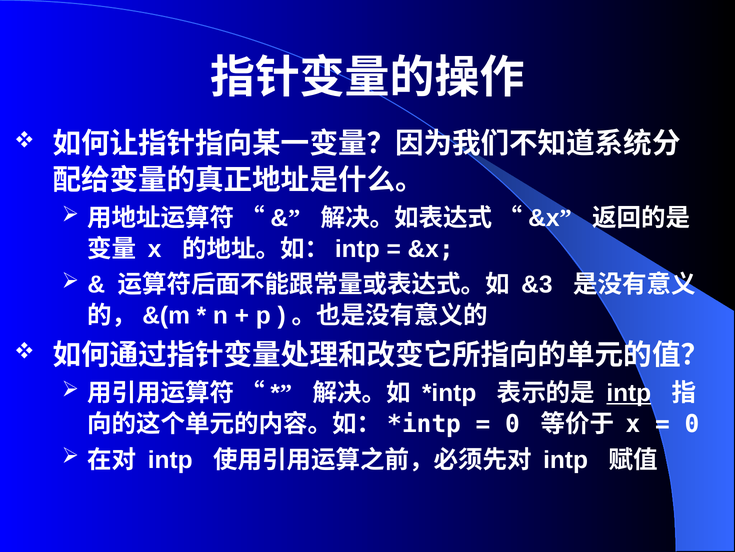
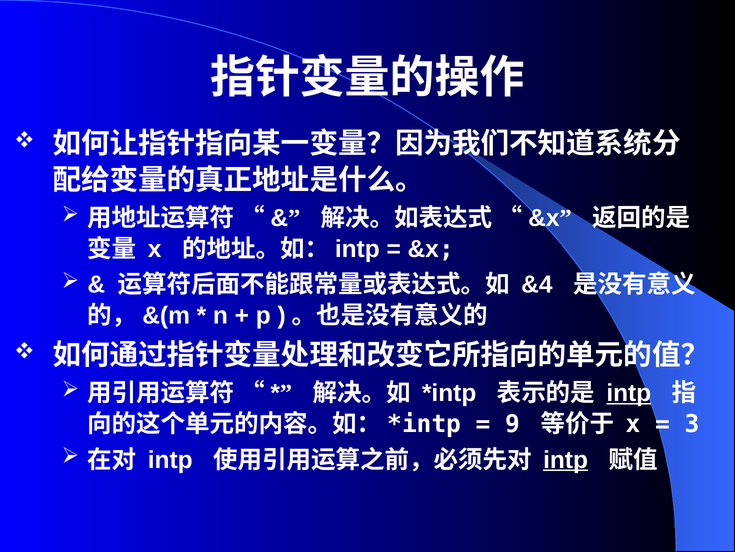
&3: &3 -> &4
0 at (513, 424): 0 -> 9
0 at (692, 424): 0 -> 3
intp at (566, 459) underline: none -> present
